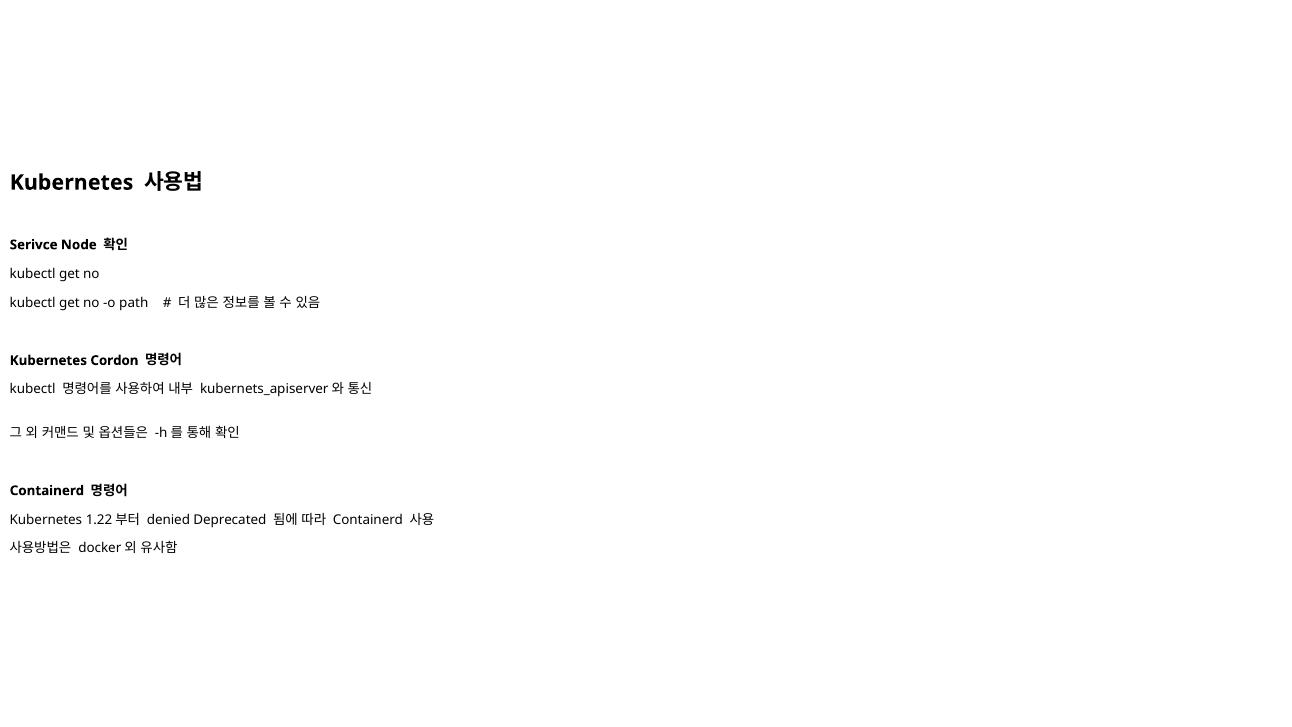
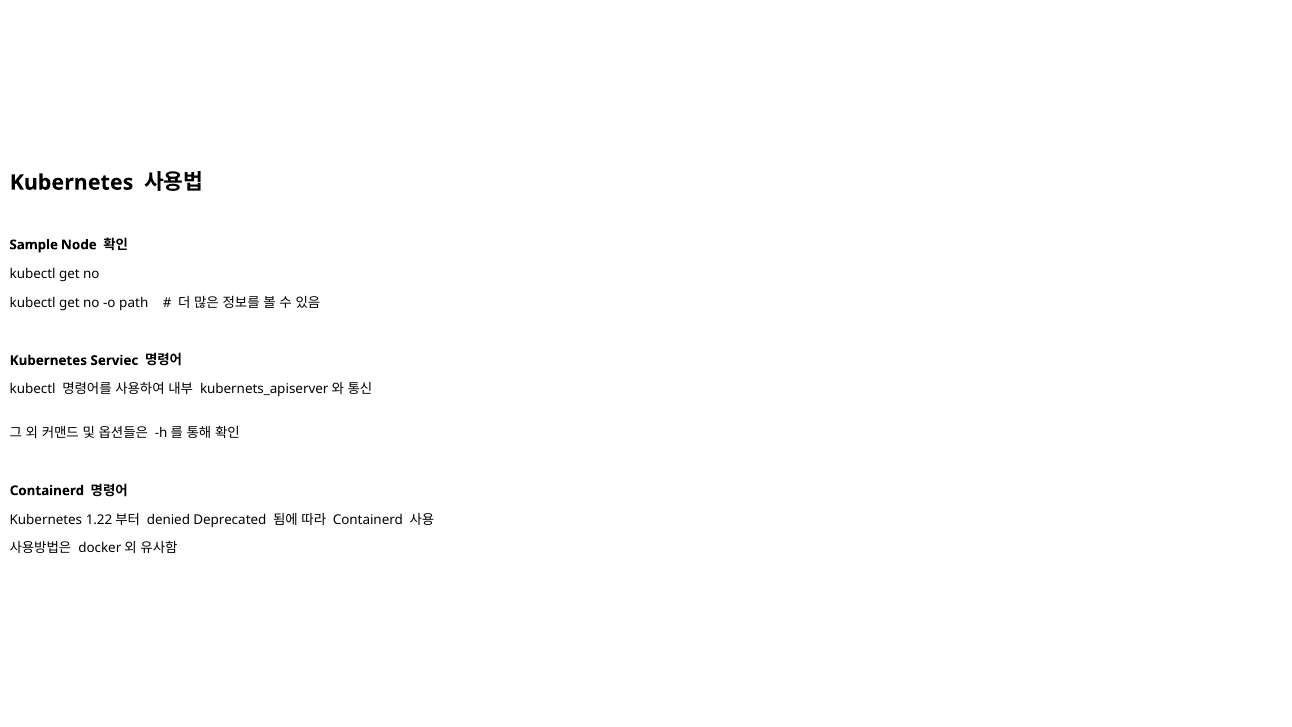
Serivce: Serivce -> Sample
Cordon: Cordon -> Serviec
